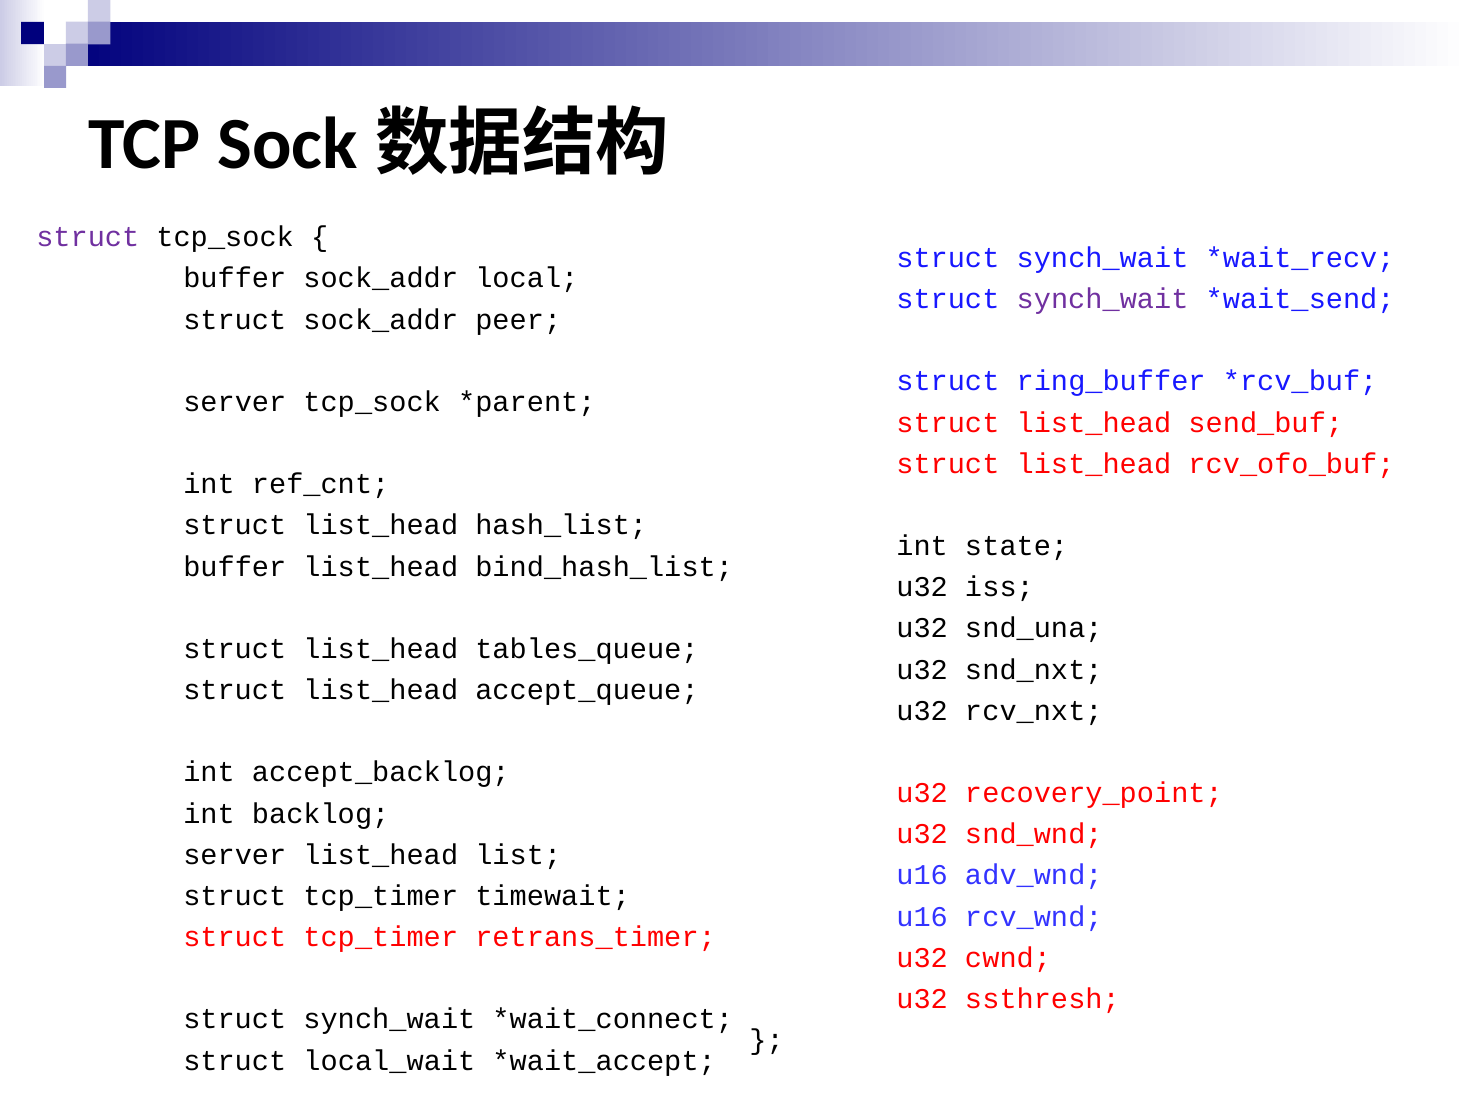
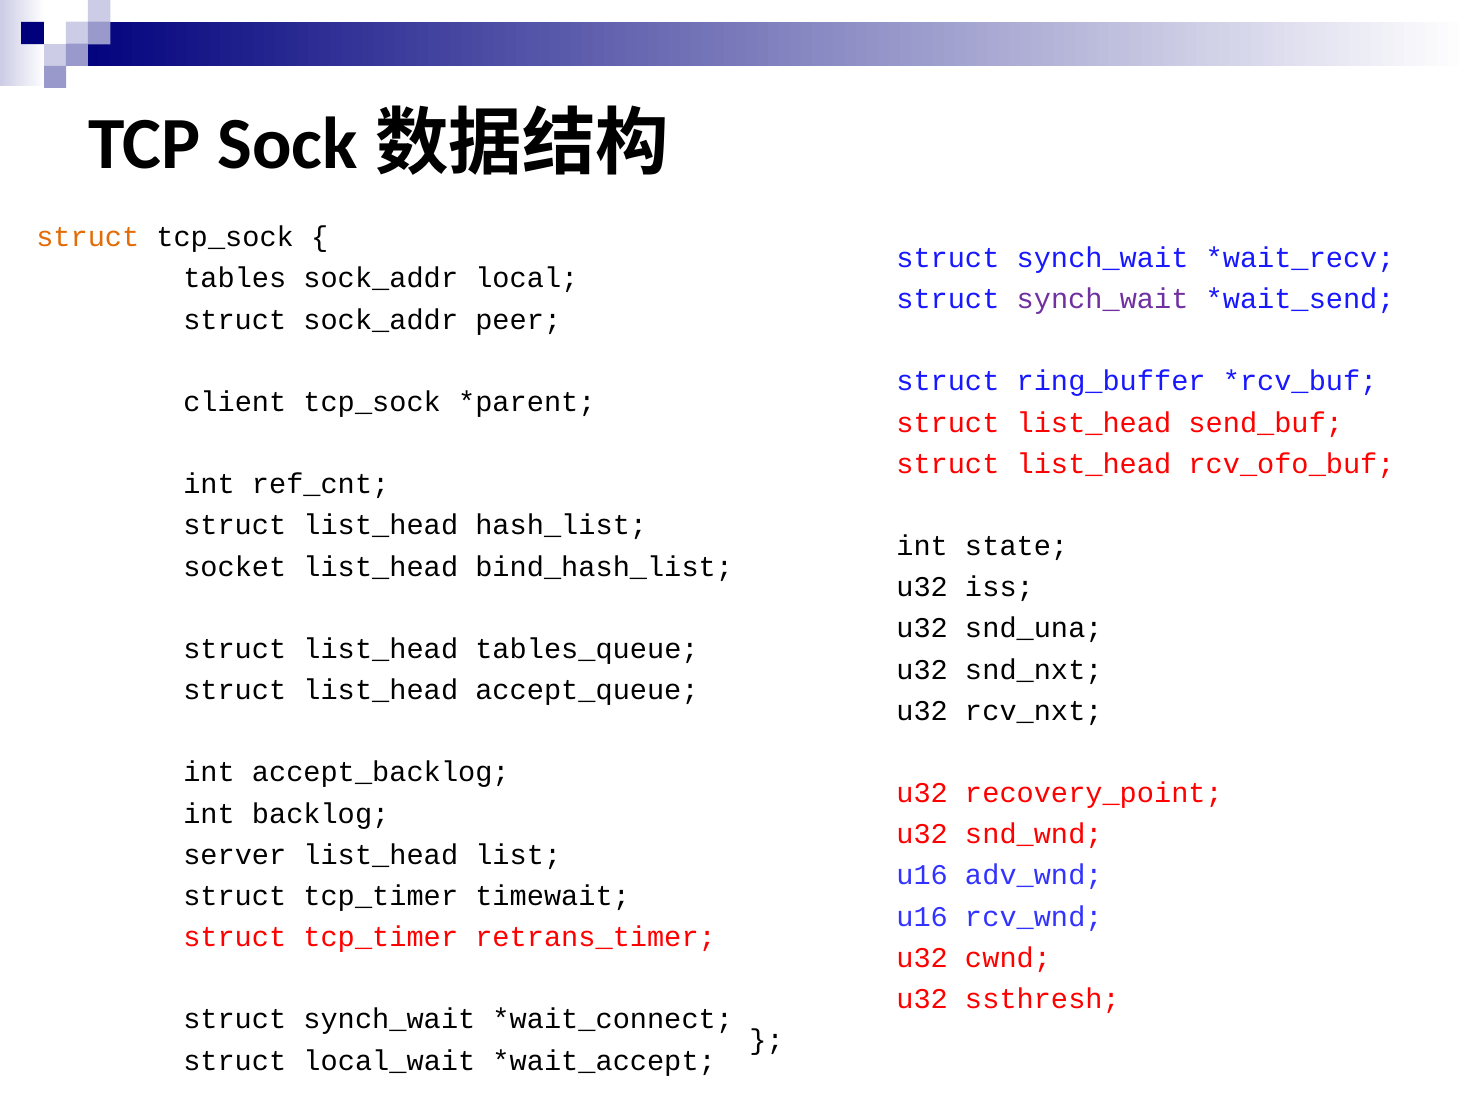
struct at (88, 237) colour: purple -> orange
buffer at (235, 278): buffer -> tables
server at (235, 402): server -> client
buffer at (235, 566): buffer -> socket
